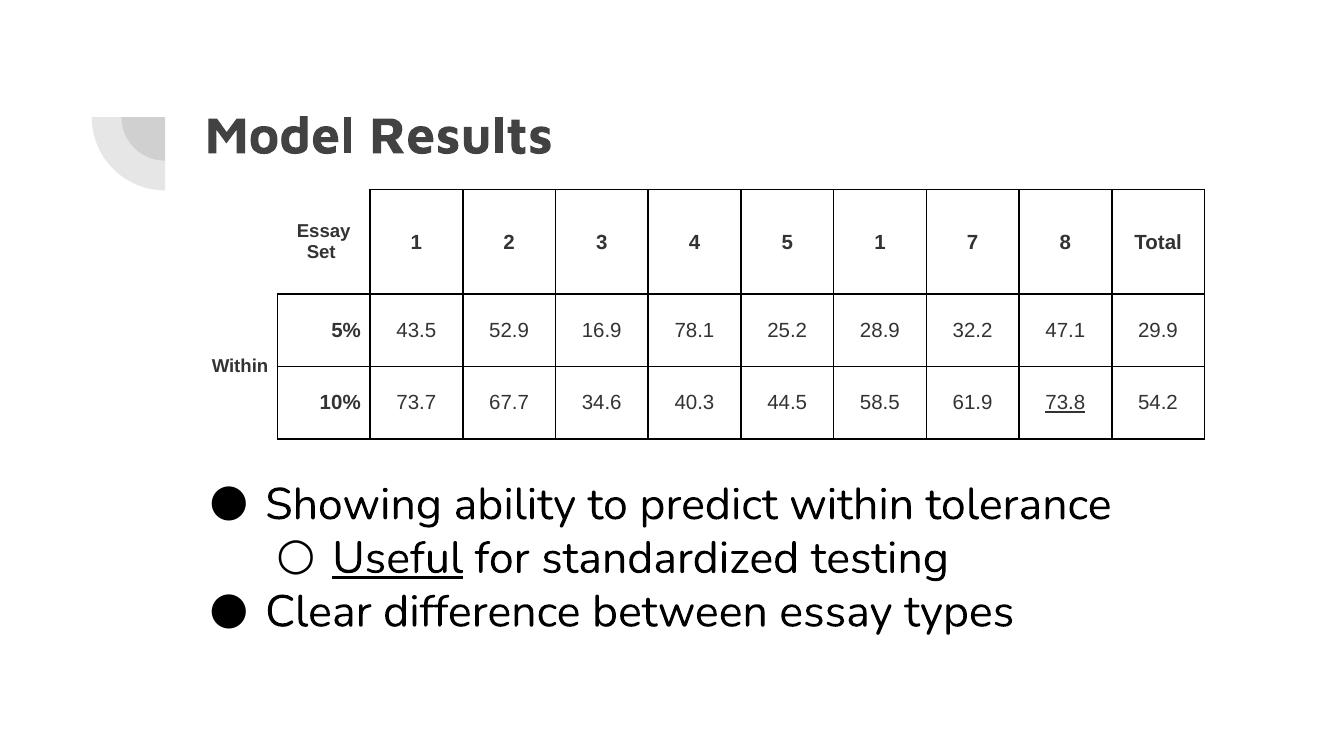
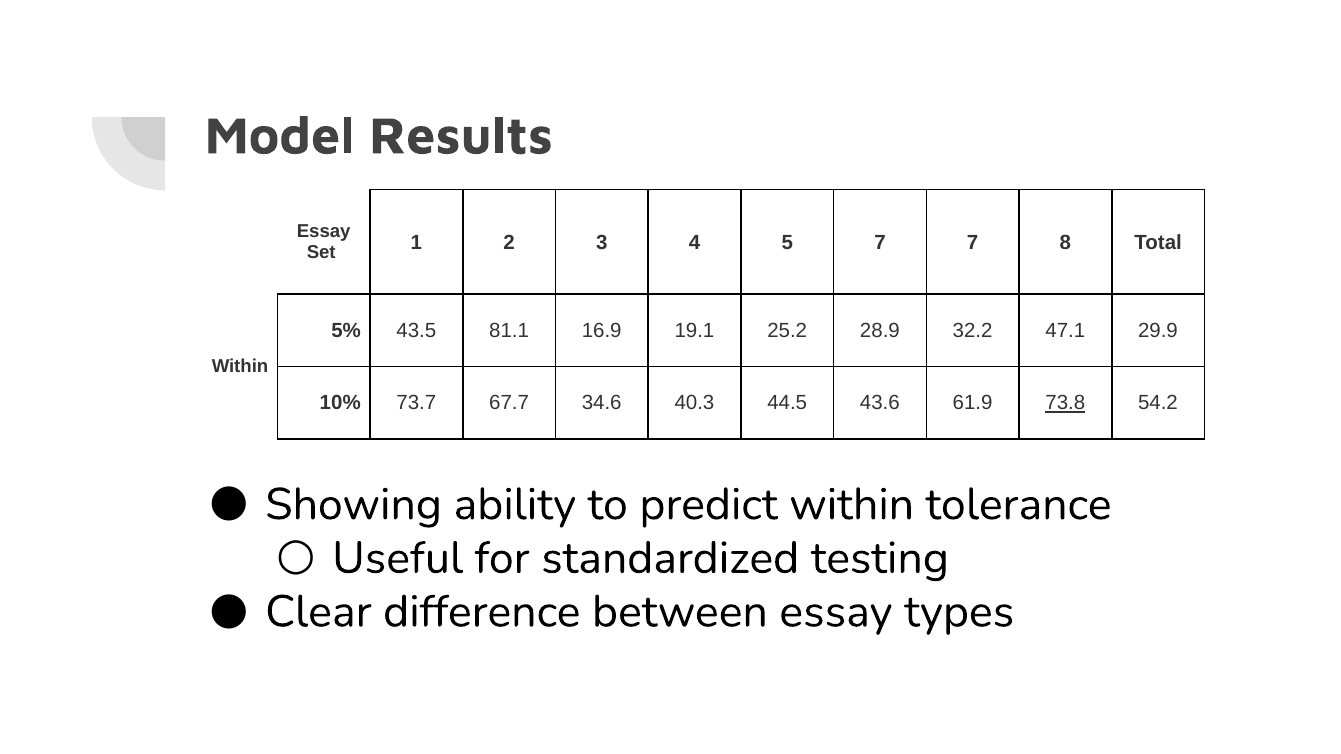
5 1: 1 -> 7
52.9: 52.9 -> 81.1
78.1: 78.1 -> 19.1
58.5: 58.5 -> 43.6
Useful underline: present -> none
